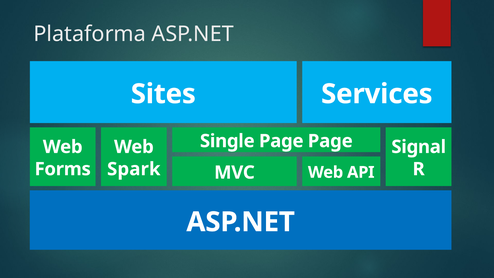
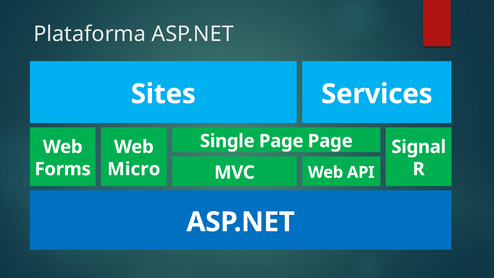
Spark: Spark -> Micro
